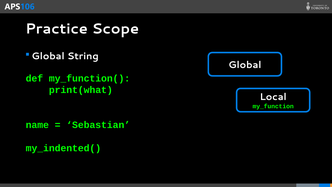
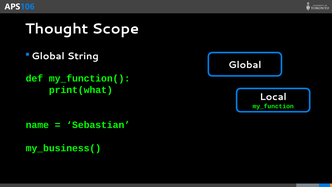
Practice: Practice -> Thought
my_indented(: my_indented( -> my_business(
